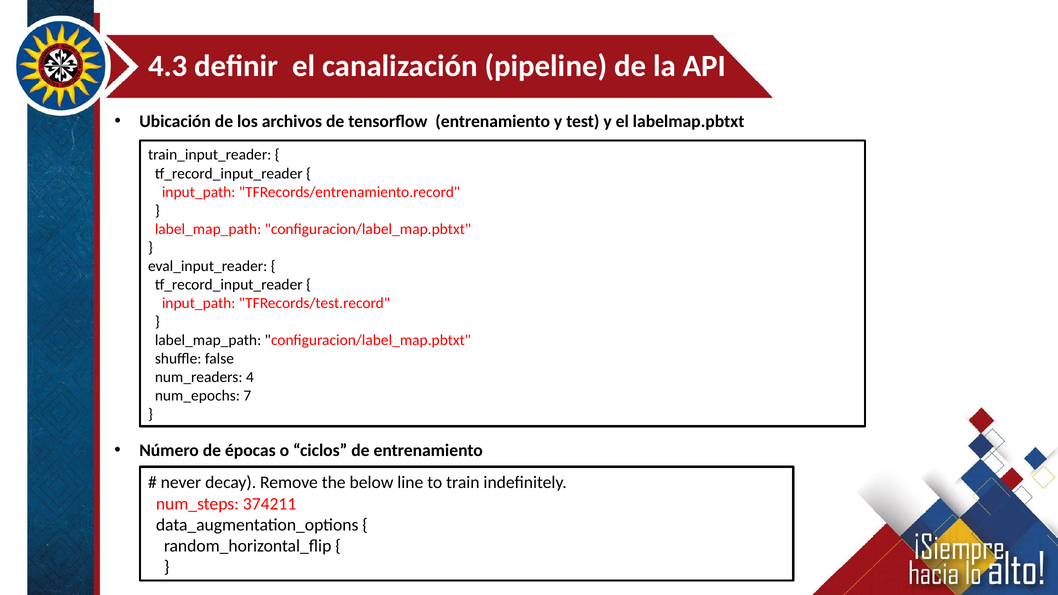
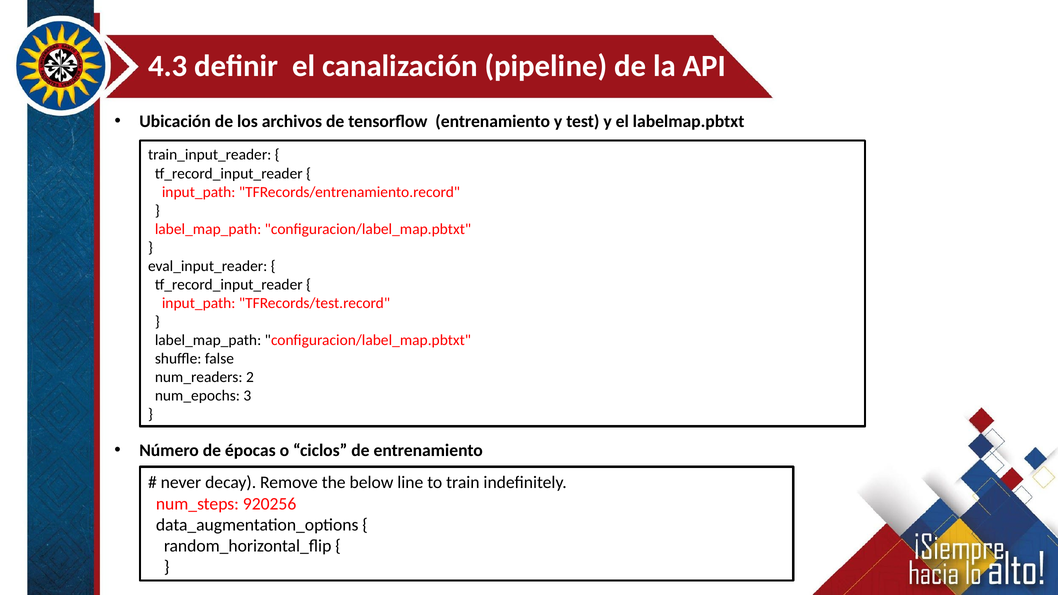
4: 4 -> 2
7: 7 -> 3
374211: 374211 -> 920256
